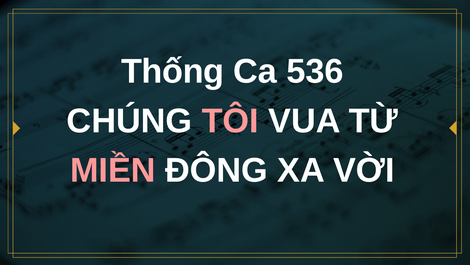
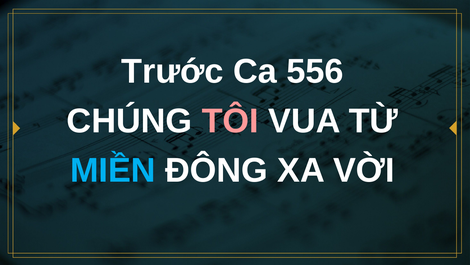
Thống: Thống -> Trước
536: 536 -> 556
MIỀN colour: pink -> light blue
